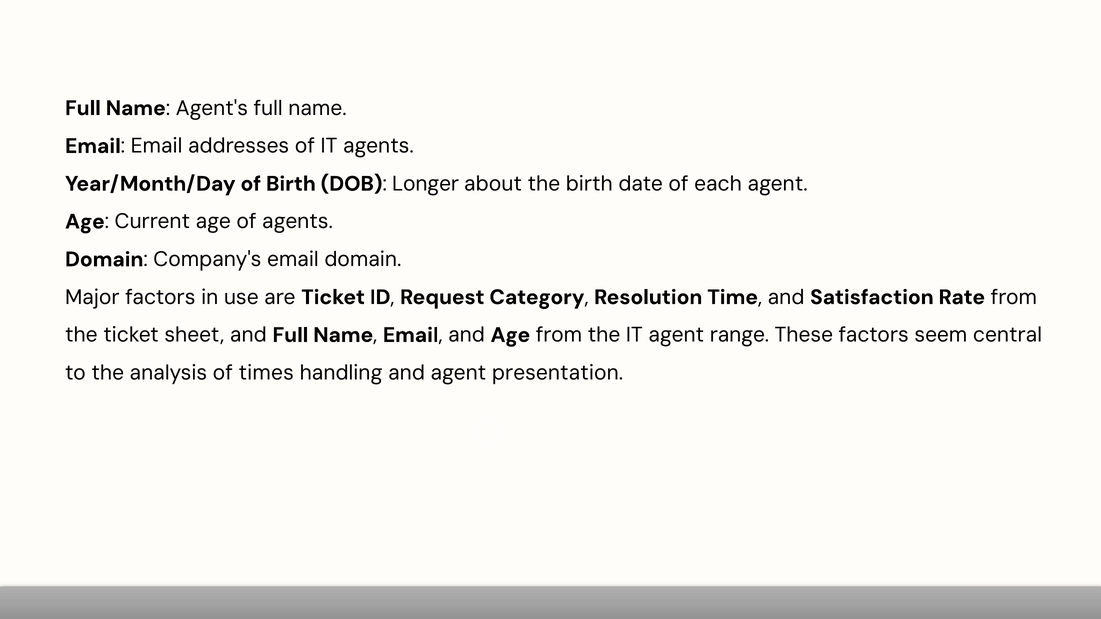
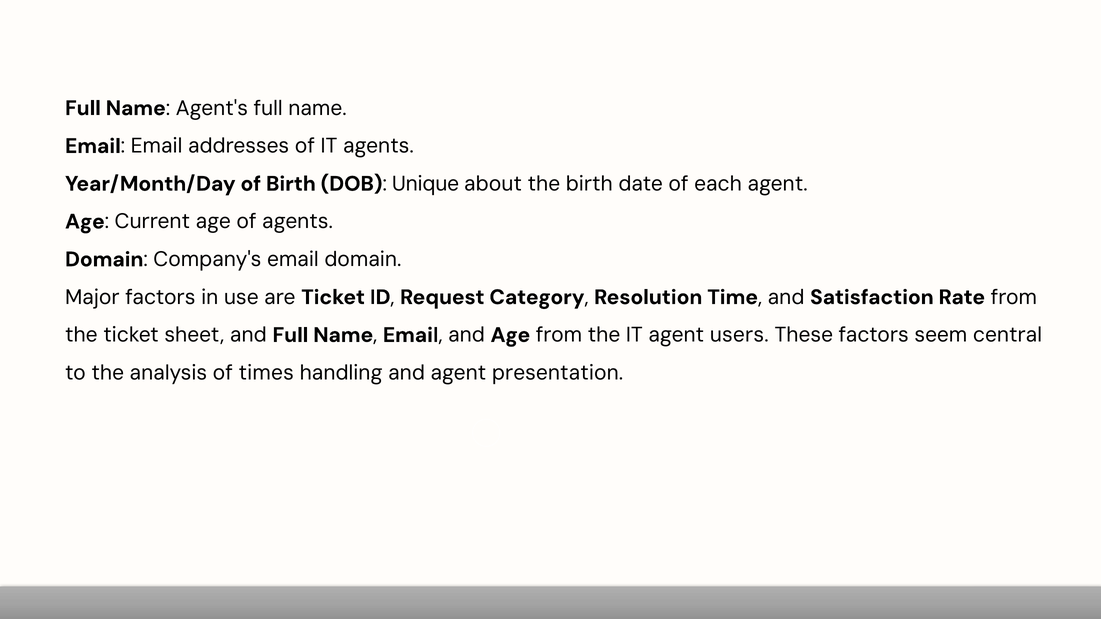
Longer: Longer -> Unique
range: range -> users
